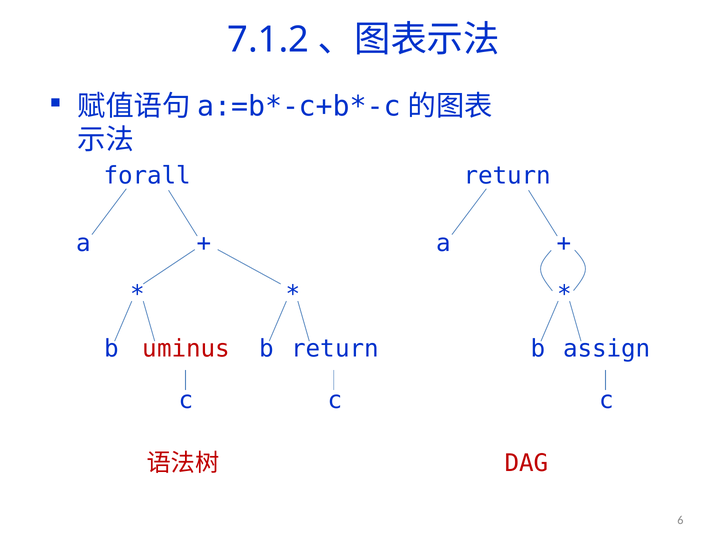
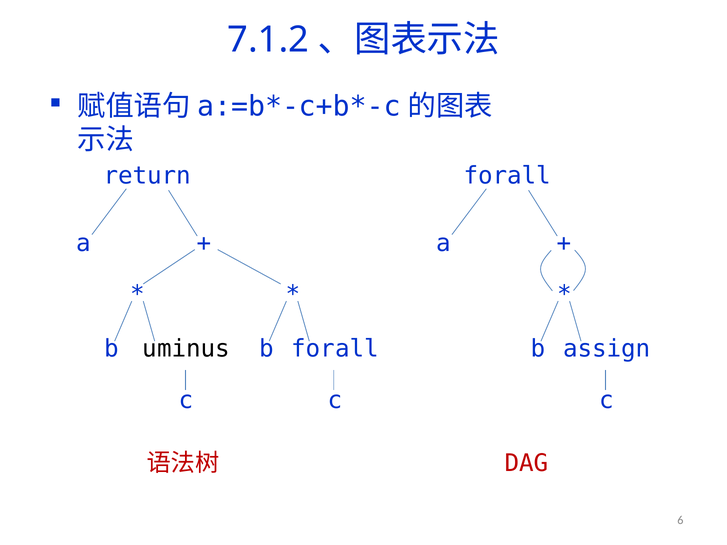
forall: forall -> return
return at (507, 176): return -> forall
uminus colour: red -> black
return at (335, 349): return -> forall
